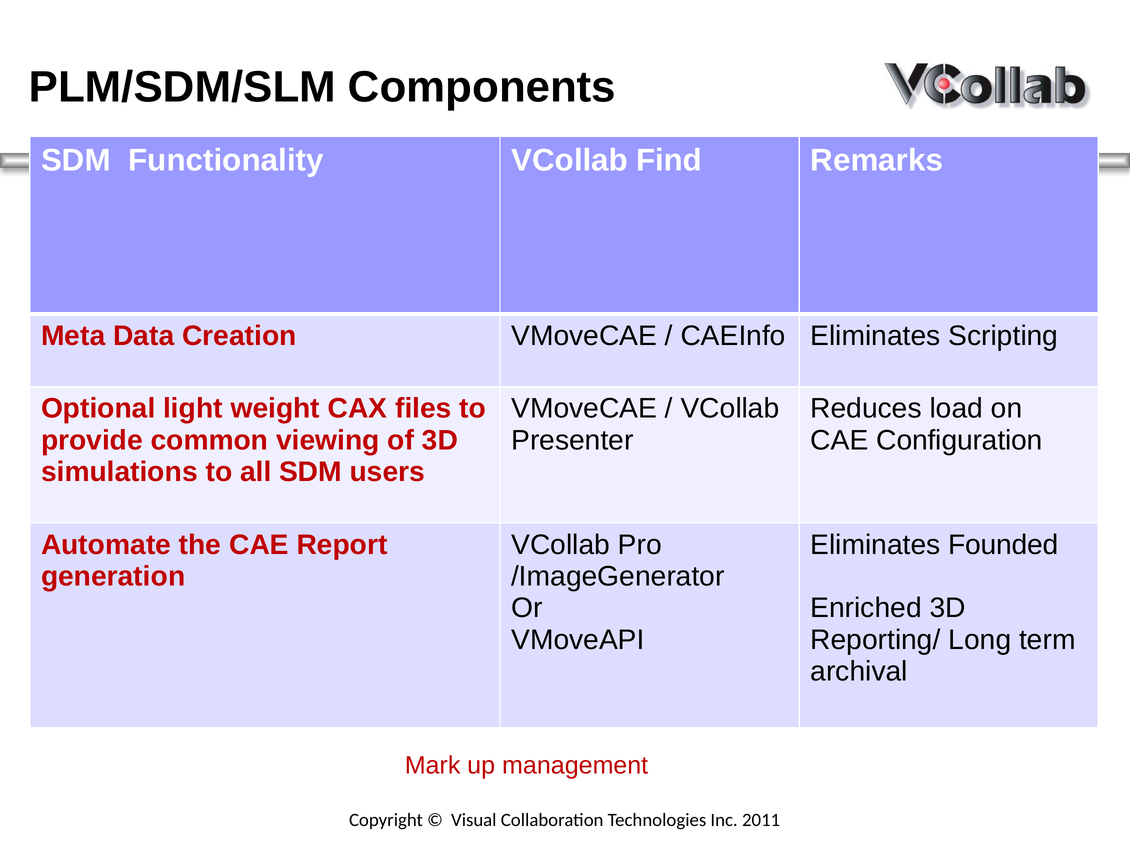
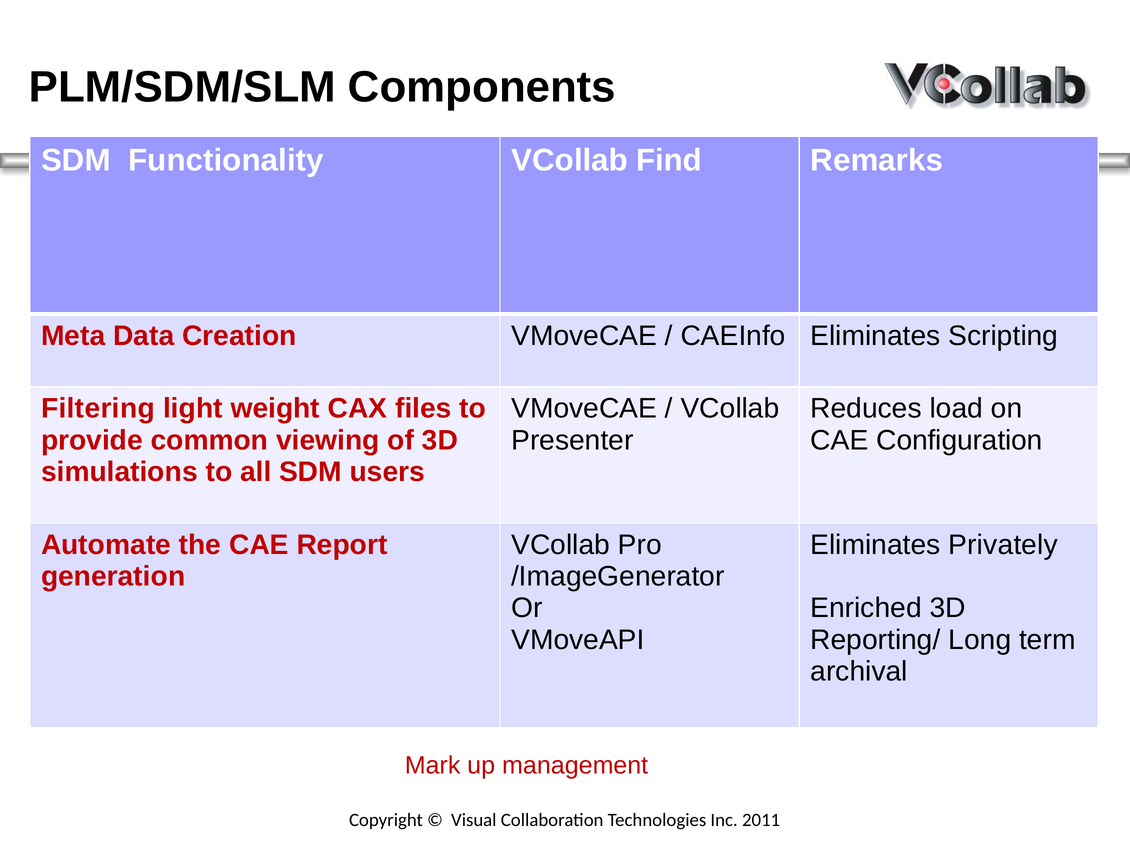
Optional: Optional -> Filtering
Founded: Founded -> Privately
